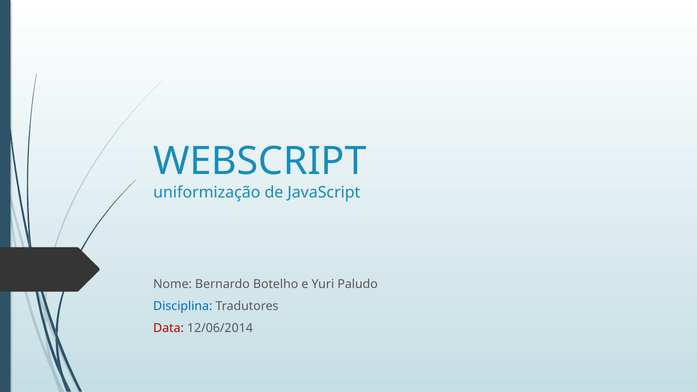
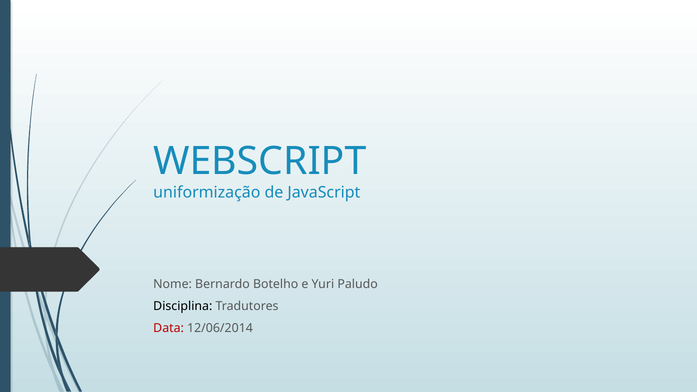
Disciplina colour: blue -> black
